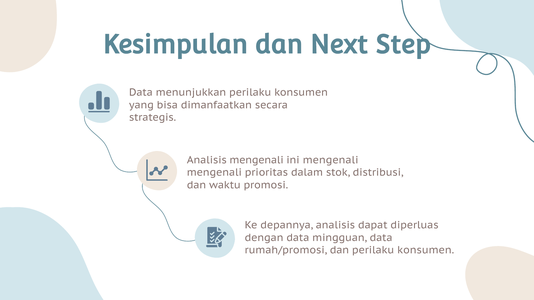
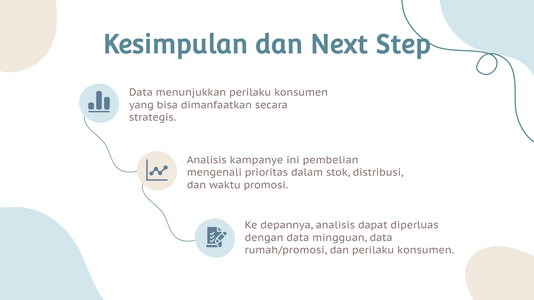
Analisis mengenali: mengenali -> kampanye
ini mengenali: mengenali -> pembelian
